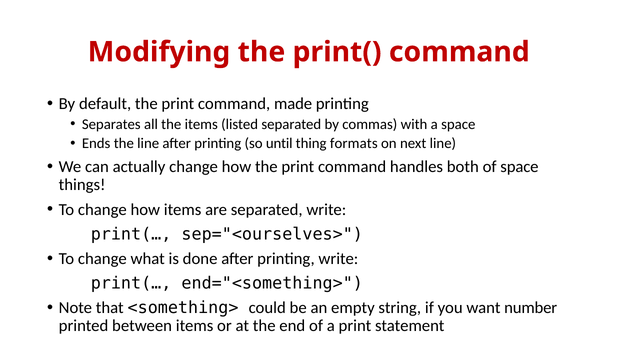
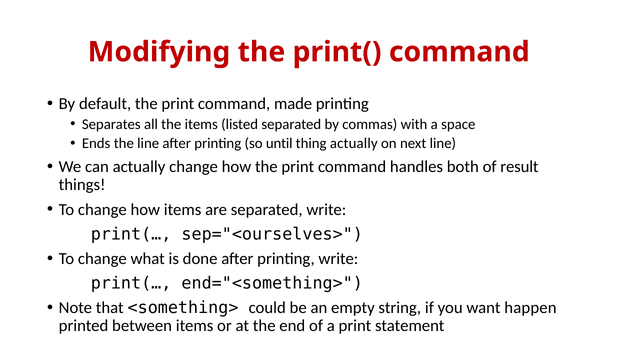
thing formats: formats -> actually
of space: space -> result
number: number -> happen
